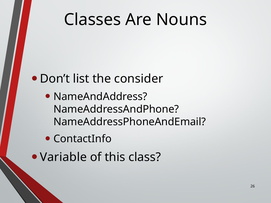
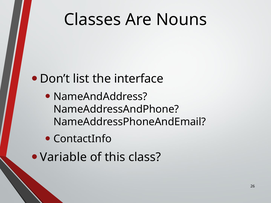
consider: consider -> interface
